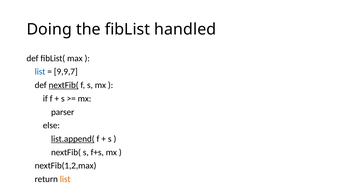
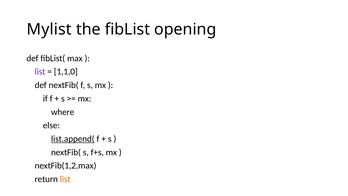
Doing: Doing -> Mylist
handled: handled -> opening
list at (40, 72) colour: blue -> purple
9,9,7: 9,9,7 -> 1,1,0
nextFib( at (64, 85) underline: present -> none
parser: parser -> where
